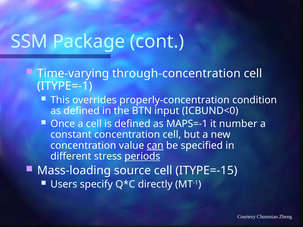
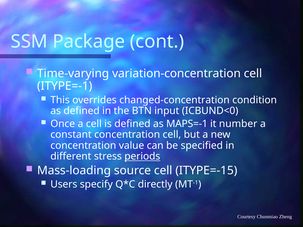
through-concentration: through-concentration -> variation-concentration
properly-concentration: properly-concentration -> changed-concentration
can underline: present -> none
